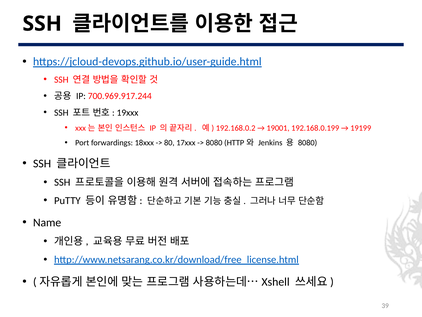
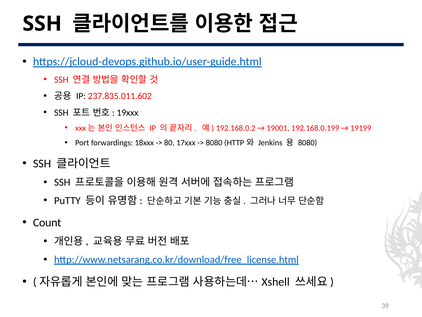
700.969.917.244: 700.969.917.244 -> 237.835.011.602
Name: Name -> Count
